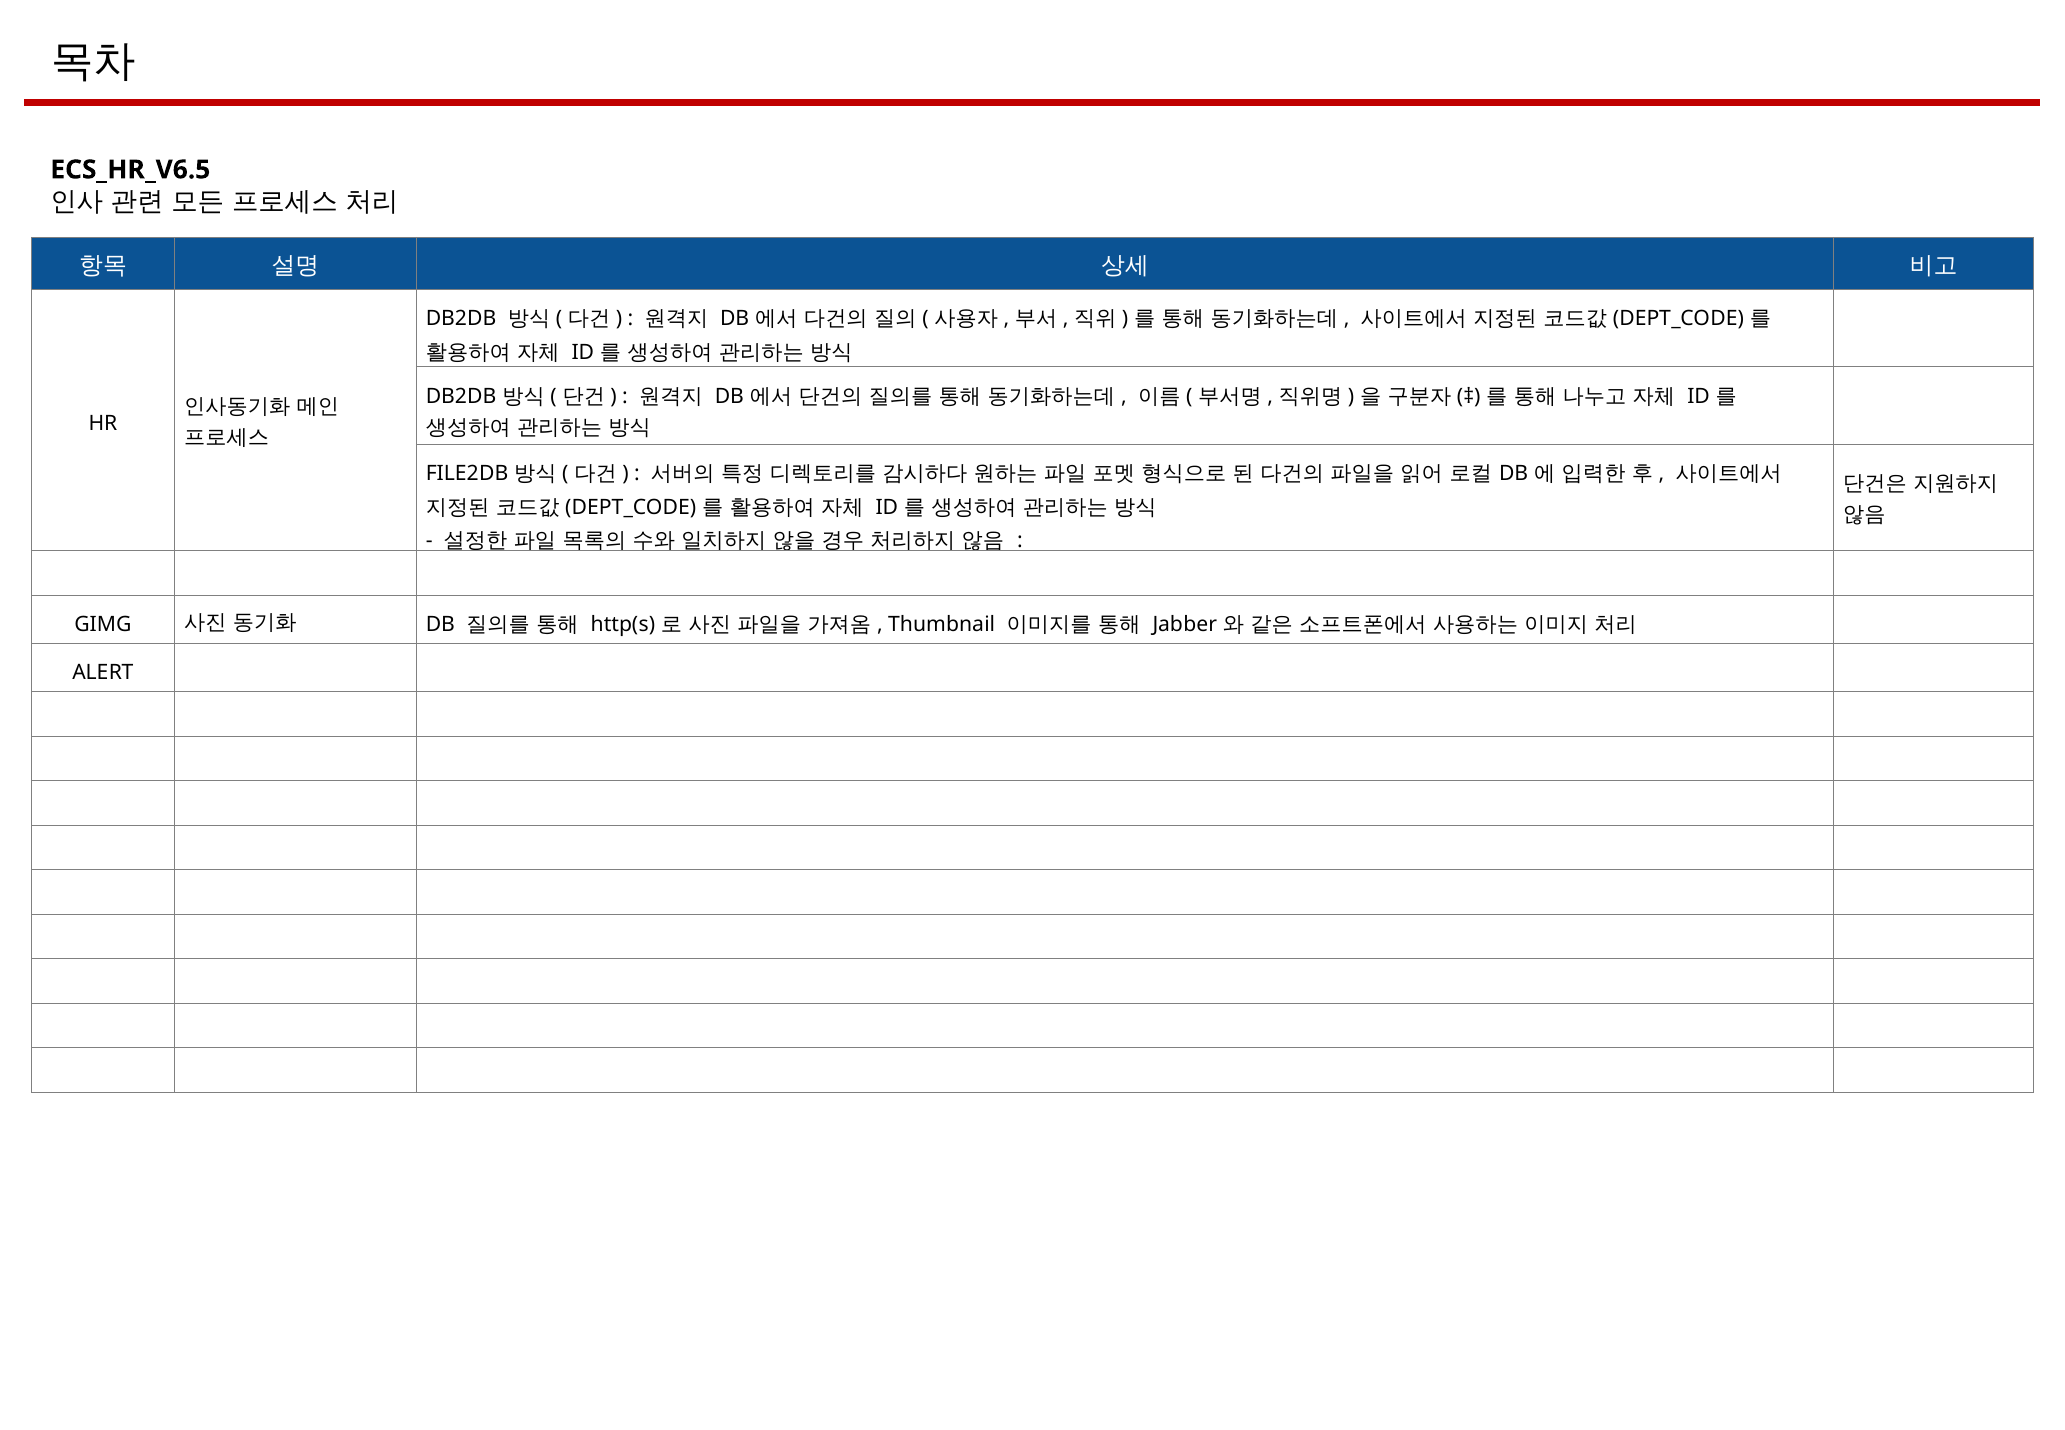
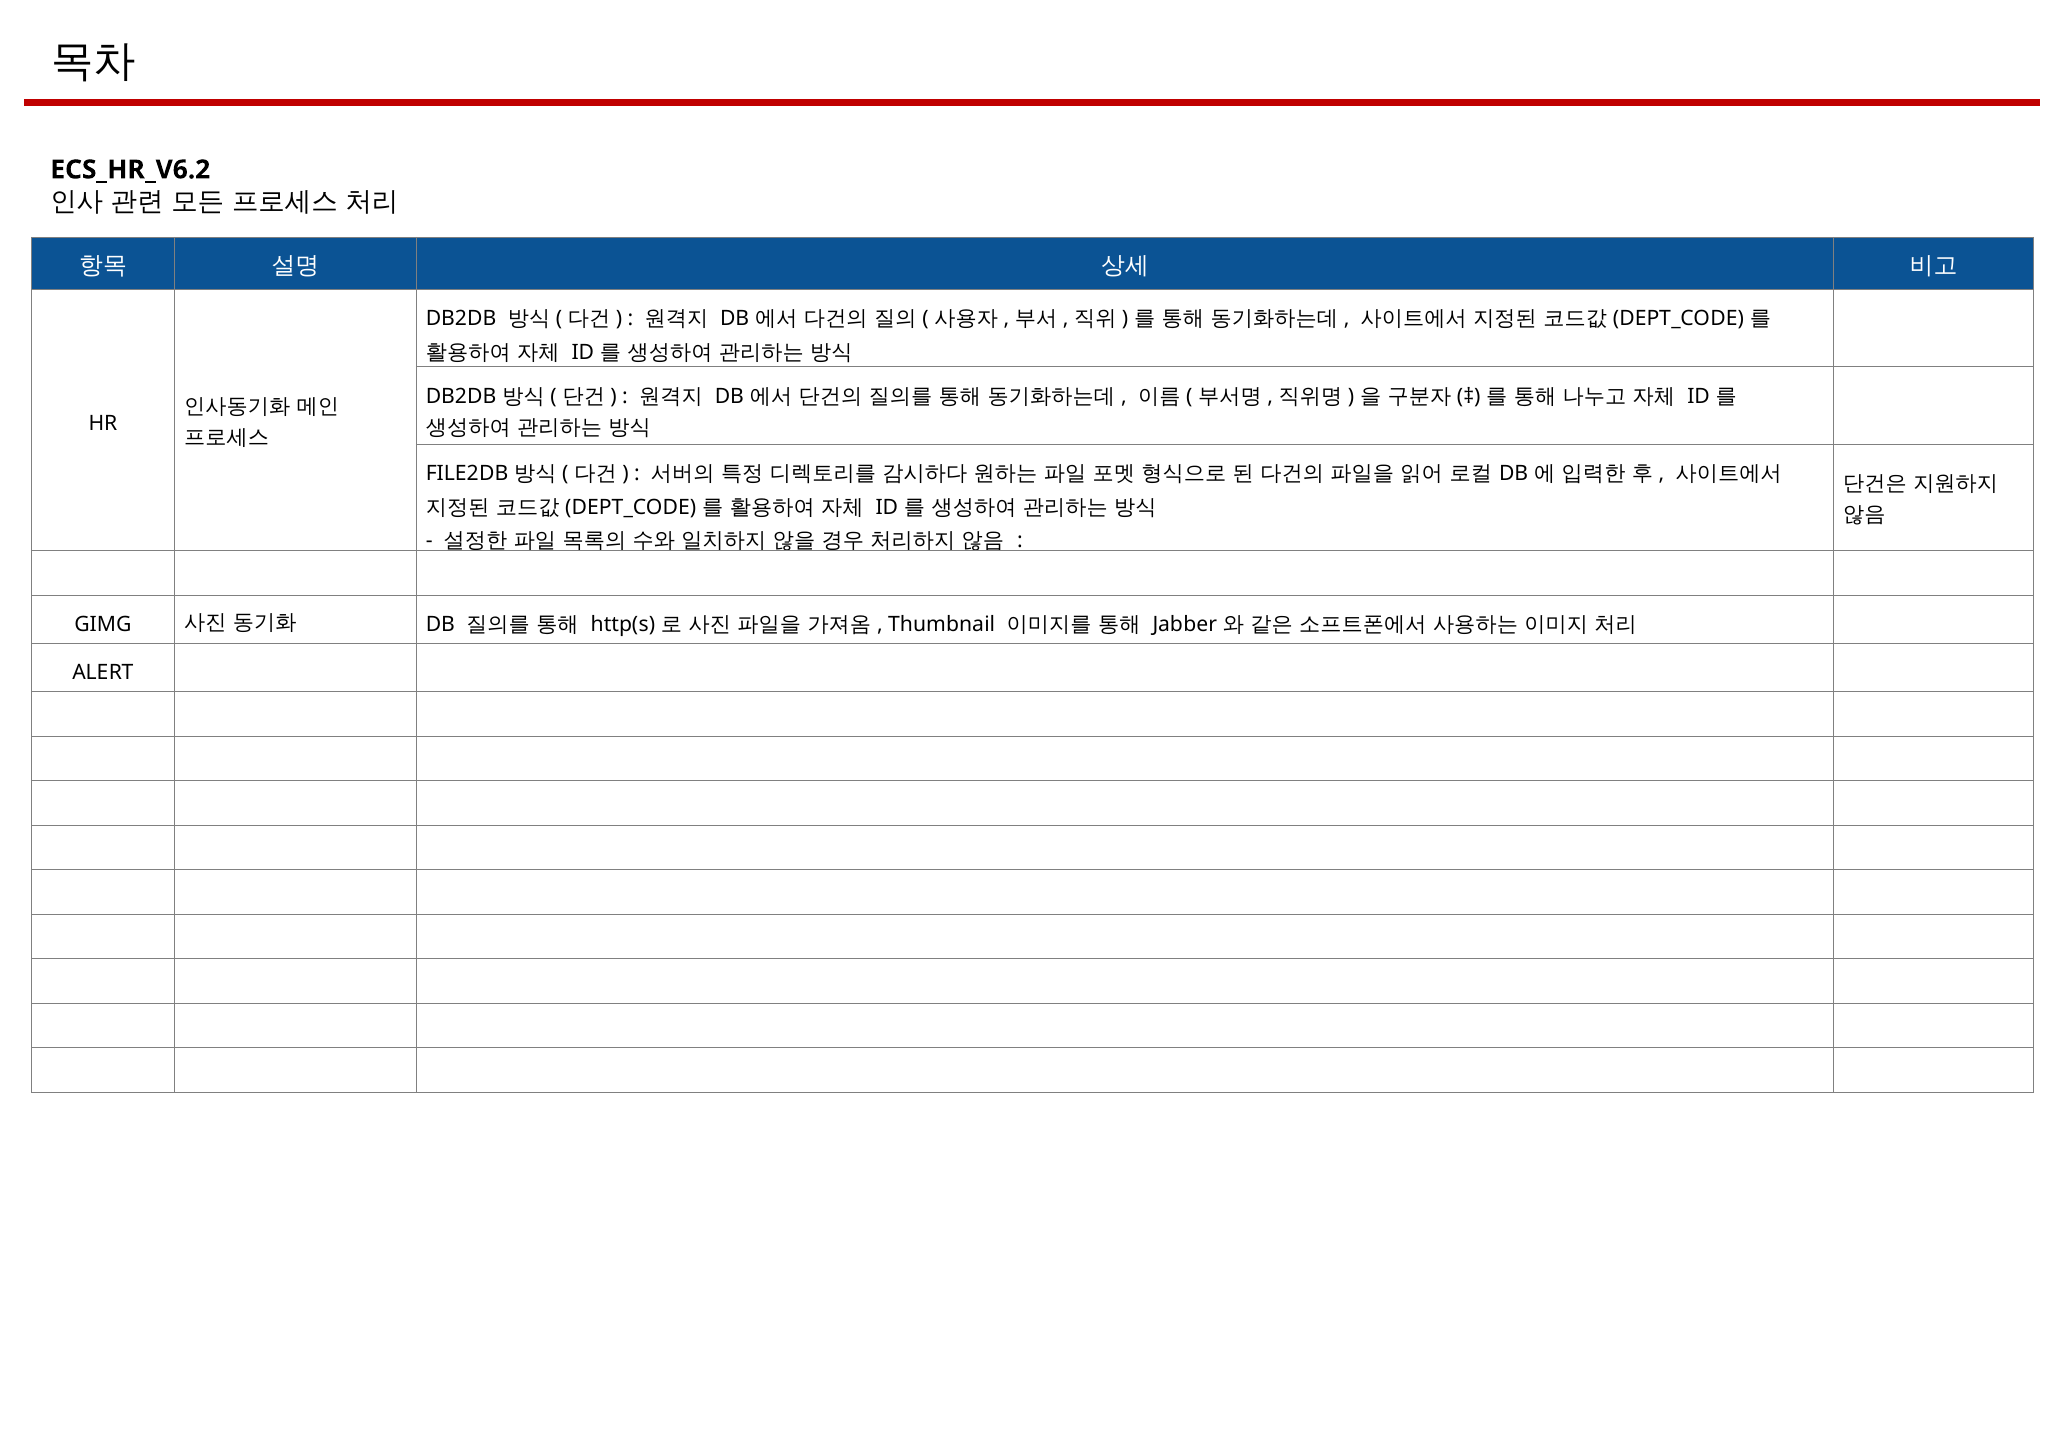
ECS_HR_V6.5: ECS_HR_V6.5 -> ECS_HR_V6.2
